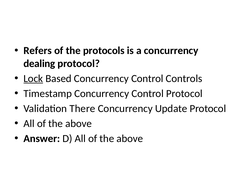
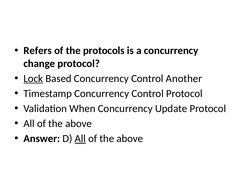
dealing: dealing -> change
Controls: Controls -> Another
There: There -> When
All at (80, 138) underline: none -> present
